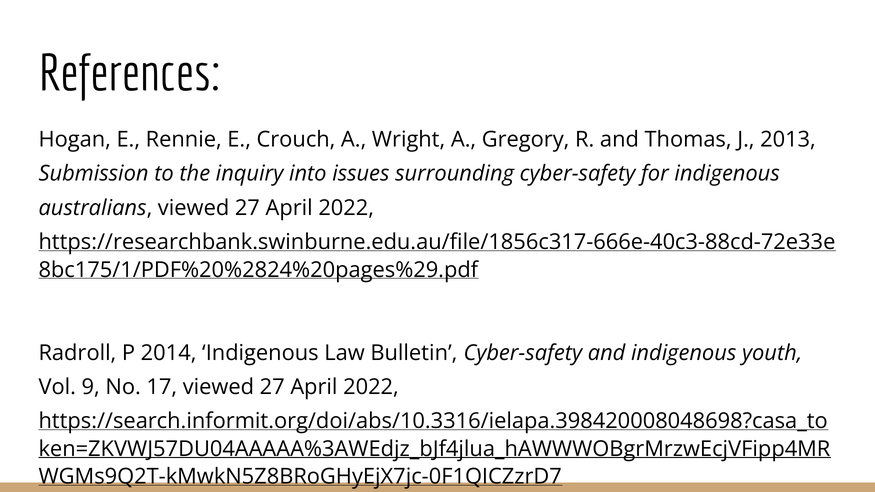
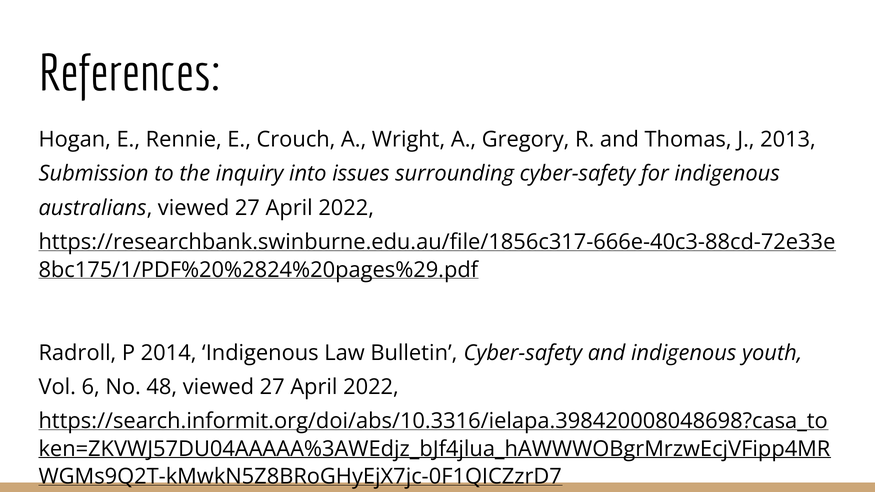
9: 9 -> 6
17: 17 -> 48
